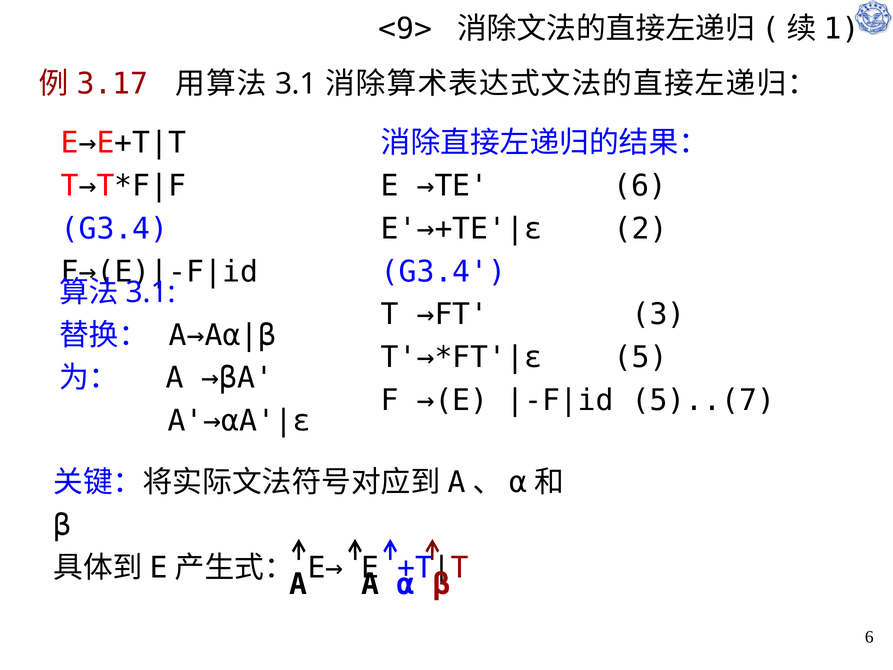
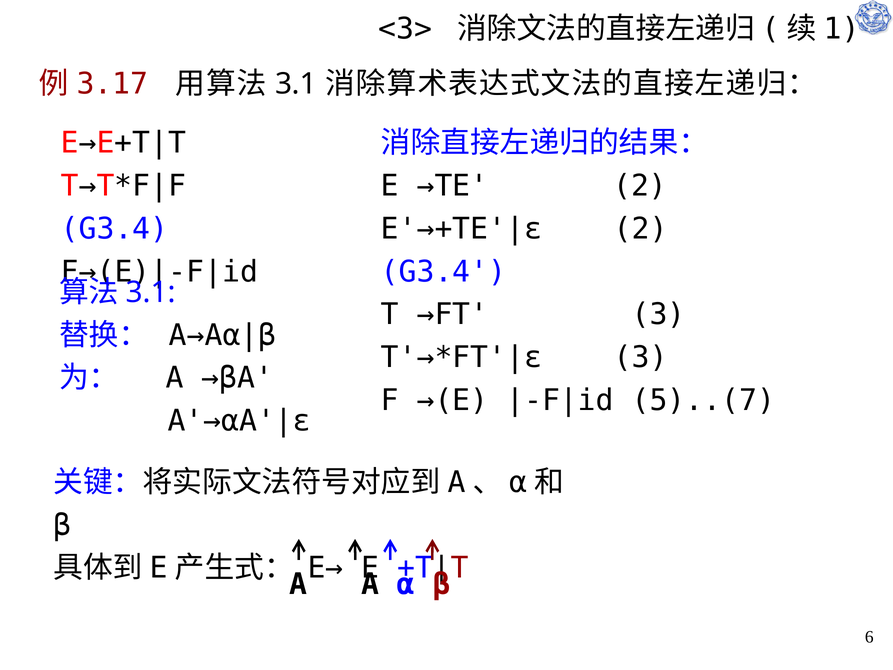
<9>: <9> -> <3>
→TE 6: 6 -> 2
5 at (641, 357): 5 -> 3
